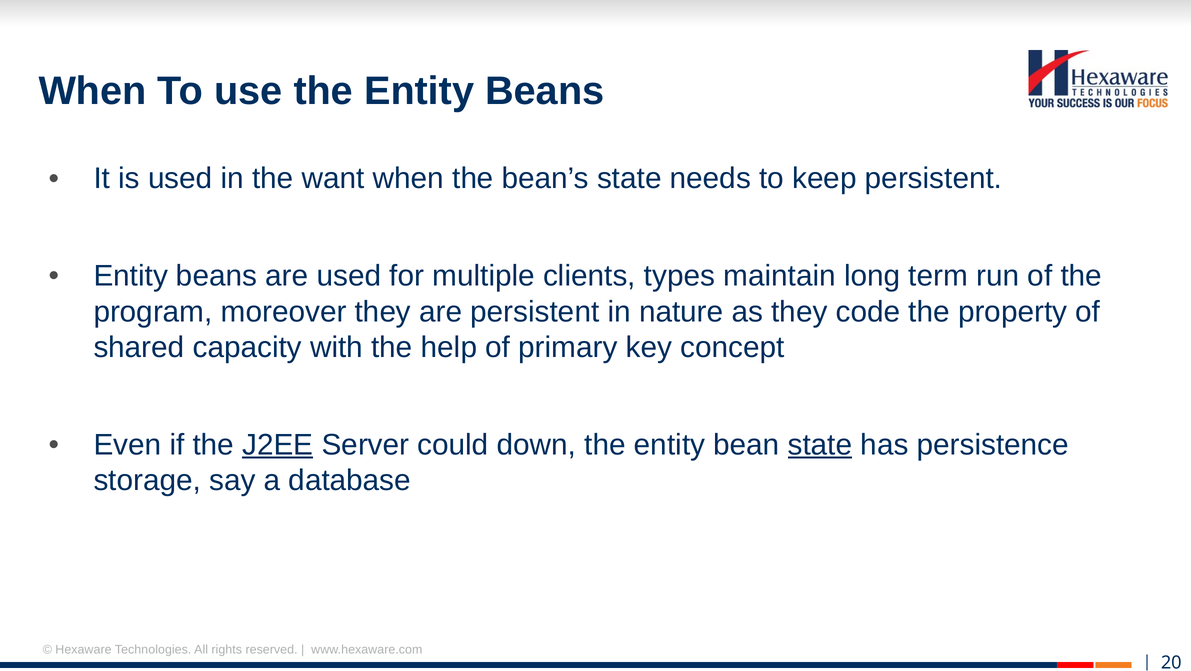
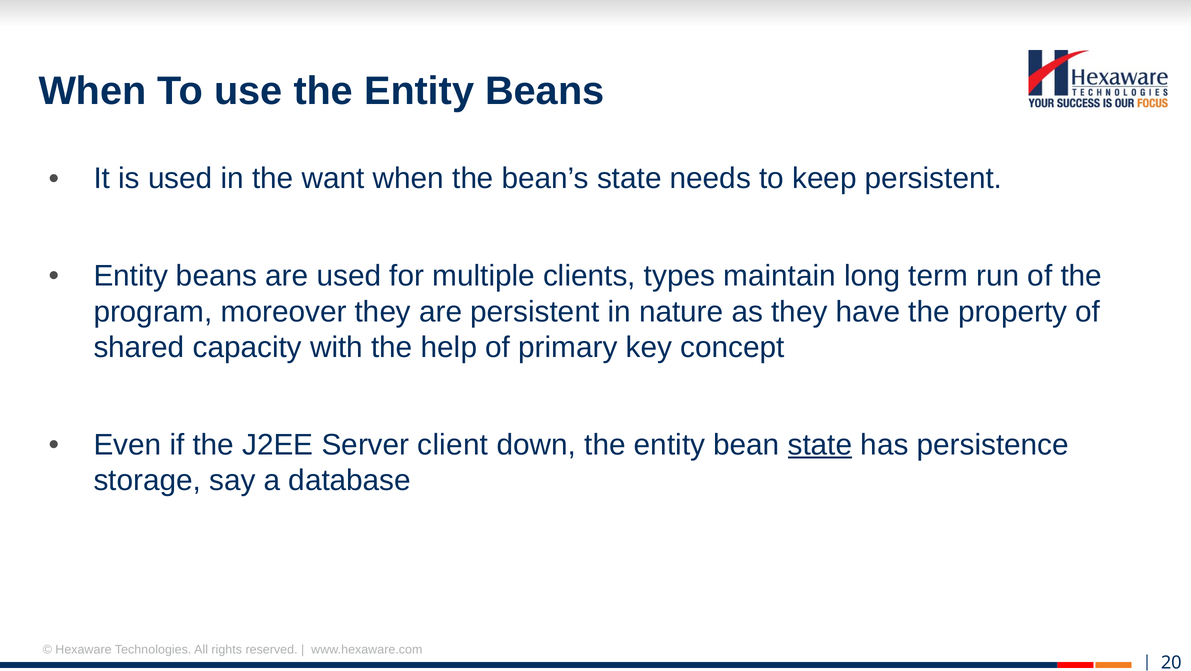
code: code -> have
J2EE underline: present -> none
could: could -> client
